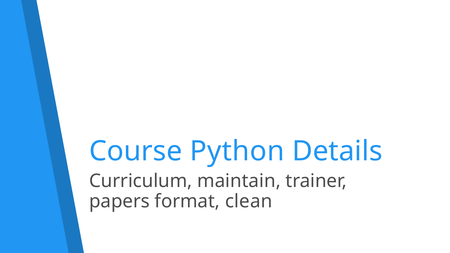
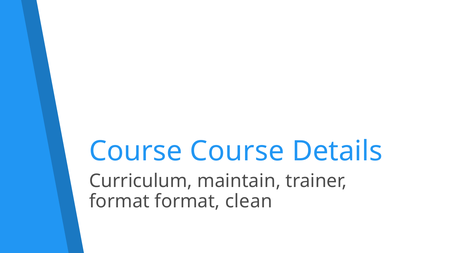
Course Python: Python -> Course
papers at (119, 201): papers -> format
